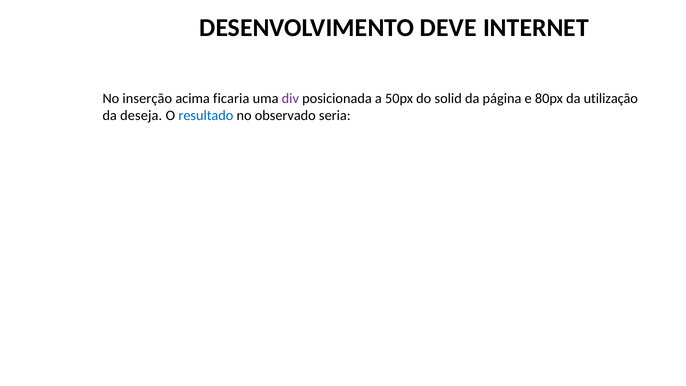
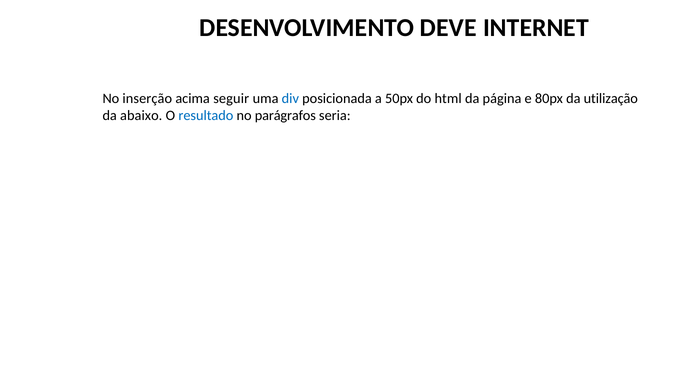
ficaria: ficaria -> seguir
div colour: purple -> blue
solid: solid -> html
deseja: deseja -> abaixo
observado: observado -> parágrafos
